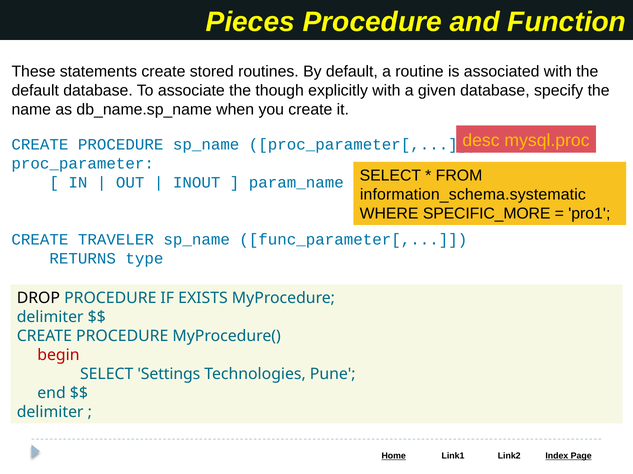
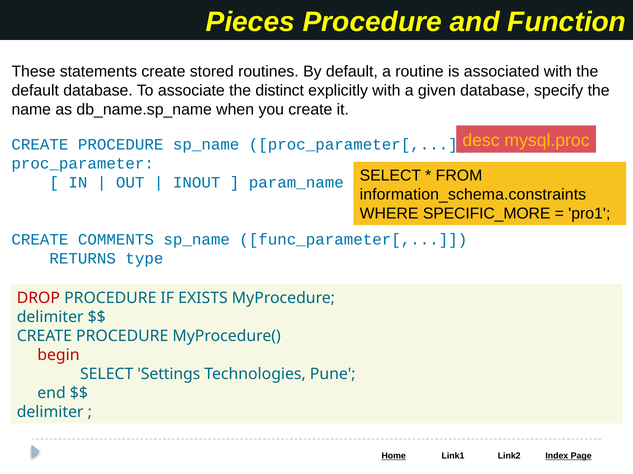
though: though -> distinct
information_schema.systematic: information_schema.systematic -> information_schema.constraints
TRAVELER: TRAVELER -> COMMENTS
DROP colour: black -> red
